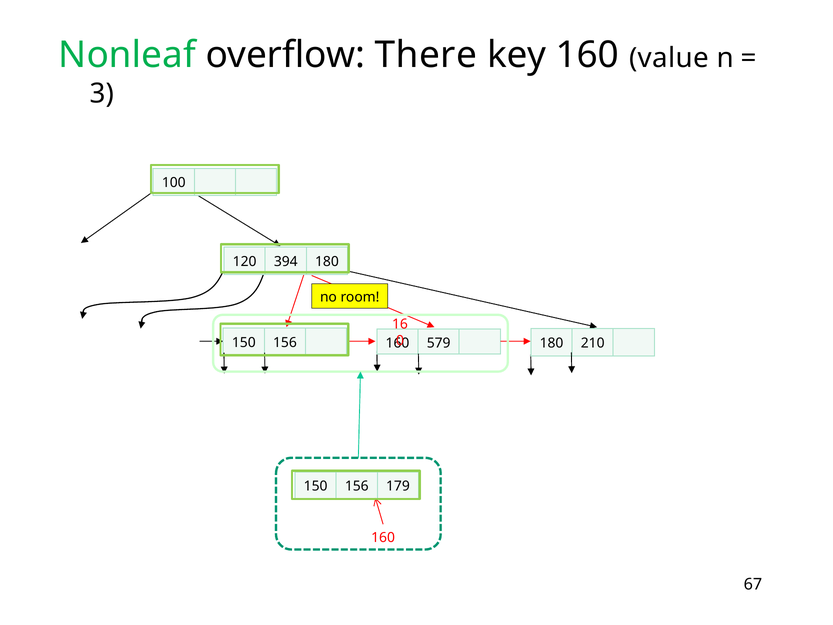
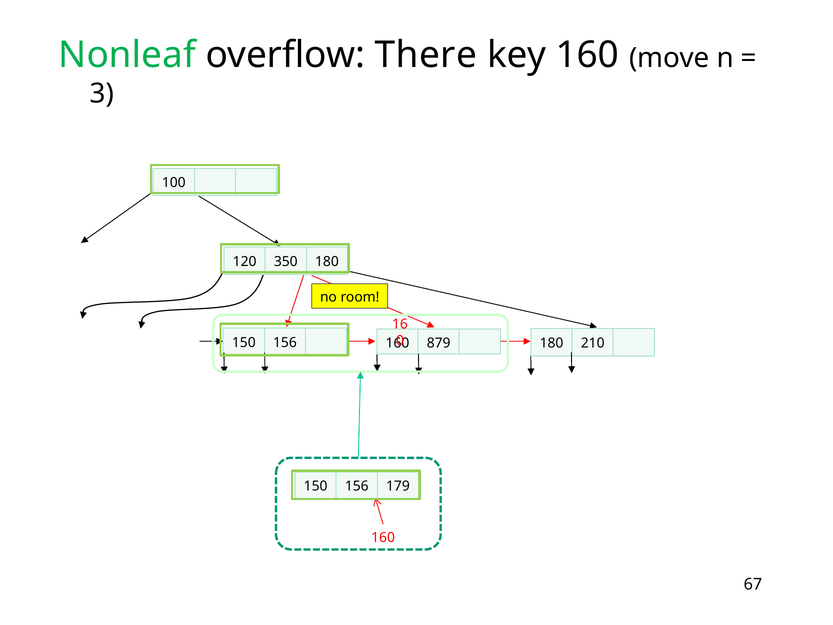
value: value -> move
394: 394 -> 350
579: 579 -> 879
